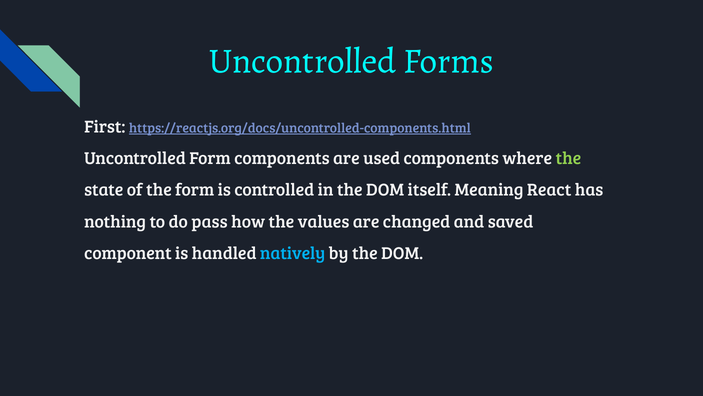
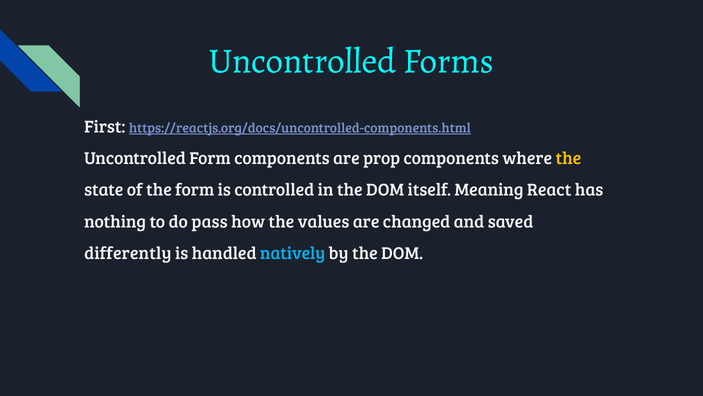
used: used -> prop
the at (568, 158) colour: light green -> yellow
component: component -> differently
